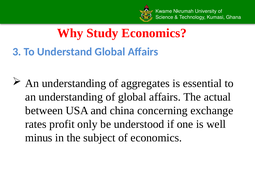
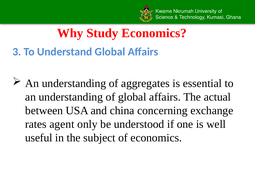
profit: profit -> agent
minus: minus -> useful
